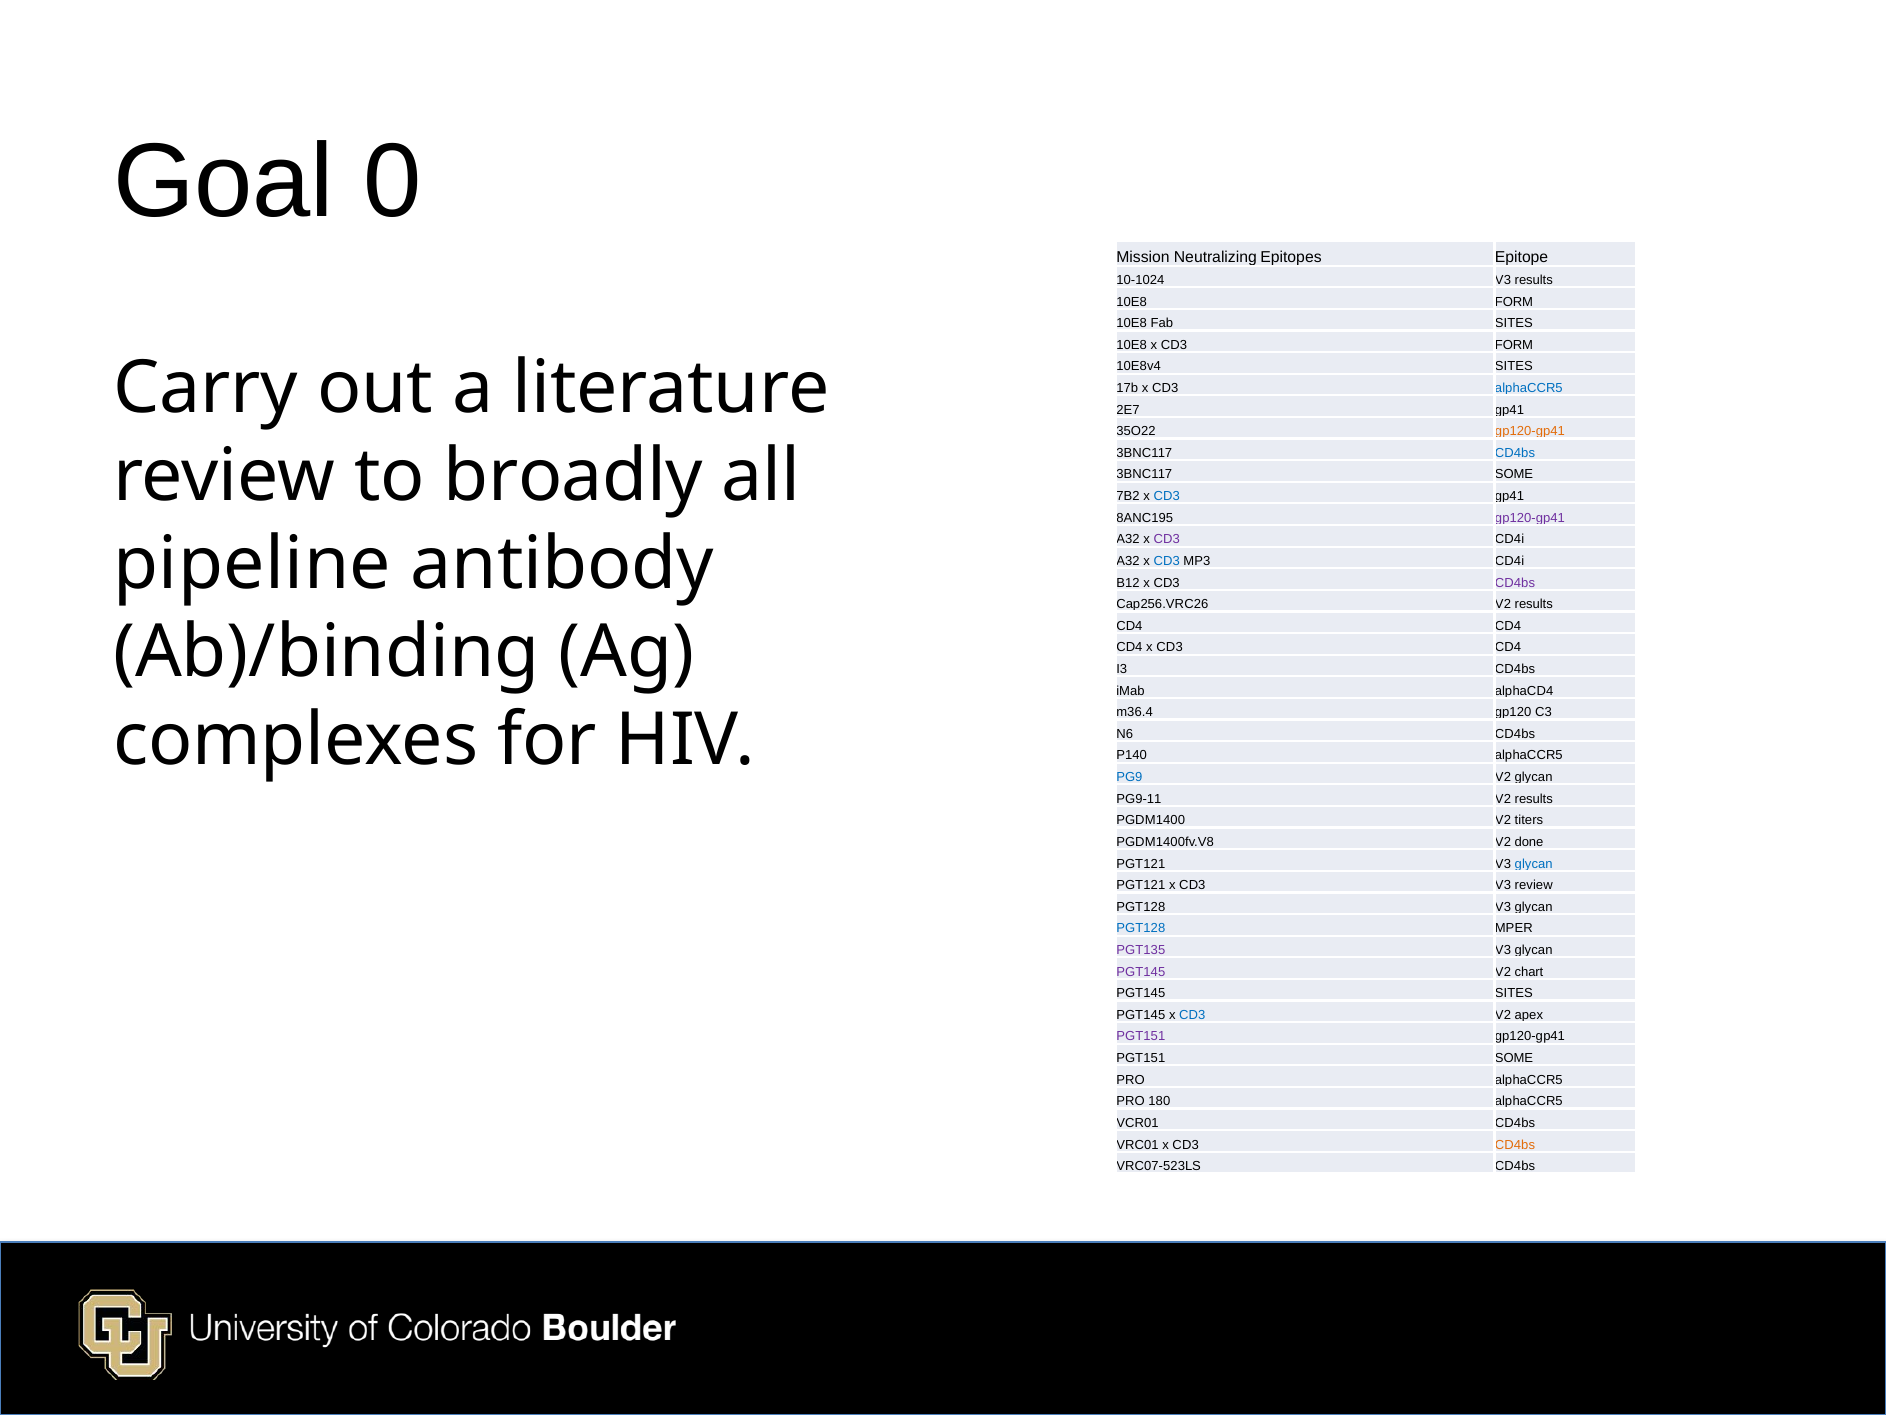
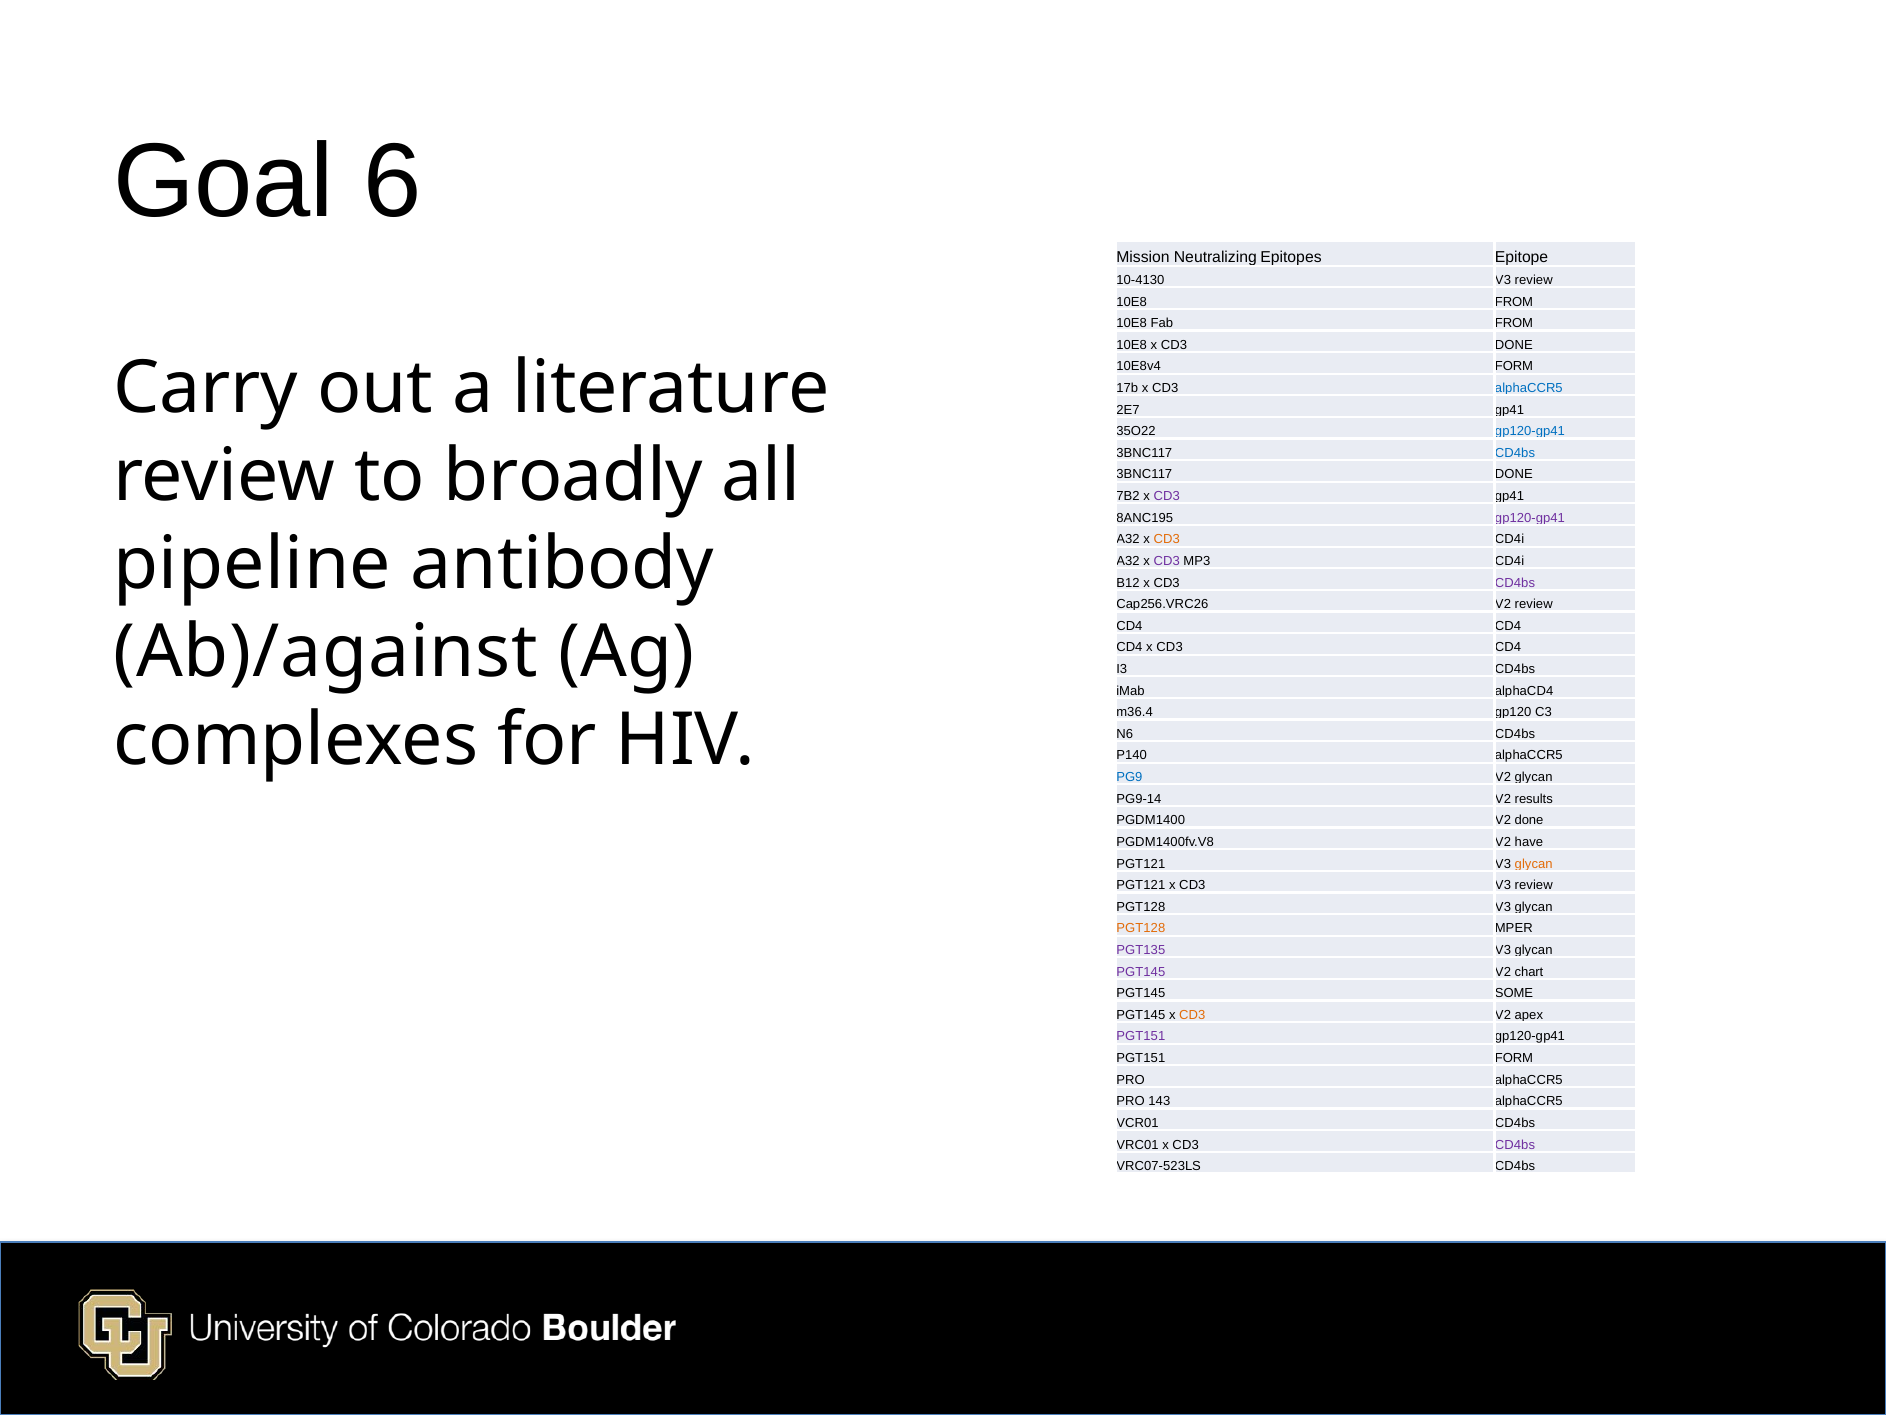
0: 0 -> 6
10-1024: 10-1024 -> 10-4130
results at (1534, 280): results -> review
10E8 FORM: FORM -> FROM
Fab SITES: SITES -> FROM
CD3 FORM: FORM -> DONE
10E8v4 SITES: SITES -> FORM
gp120-gp41 at (1530, 431) colour: orange -> blue
3BNC117 SOME: SOME -> DONE
CD3 at (1167, 496) colour: blue -> purple
CD3 at (1167, 539) colour: purple -> orange
CD3 at (1167, 561) colour: blue -> purple
Cap256.VRC26 V2 results: results -> review
Ab)/binding: Ab)/binding -> Ab)/against
PG9-11: PG9-11 -> PG9-14
V2 titers: titers -> done
done: done -> have
glycan at (1534, 863) colour: blue -> orange
PGT128 at (1141, 928) colour: blue -> orange
PGT145 SITES: SITES -> SOME
CD3 at (1192, 1015) colour: blue -> orange
PGT151 SOME: SOME -> FORM
180: 180 -> 143
CD4bs at (1515, 1144) colour: orange -> purple
